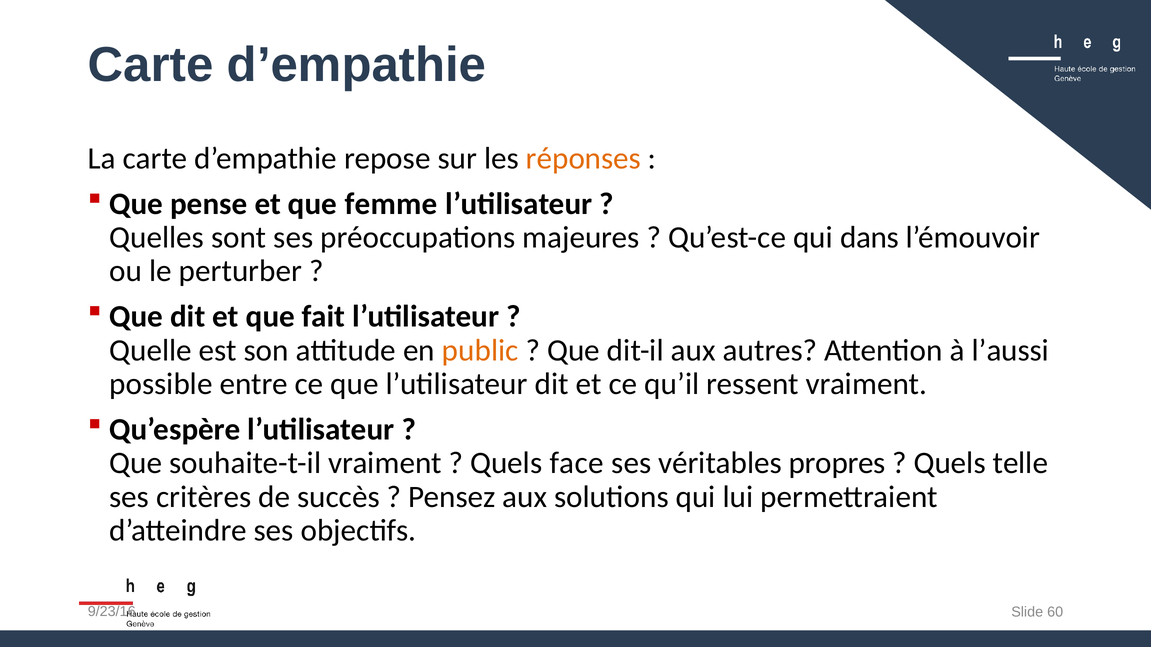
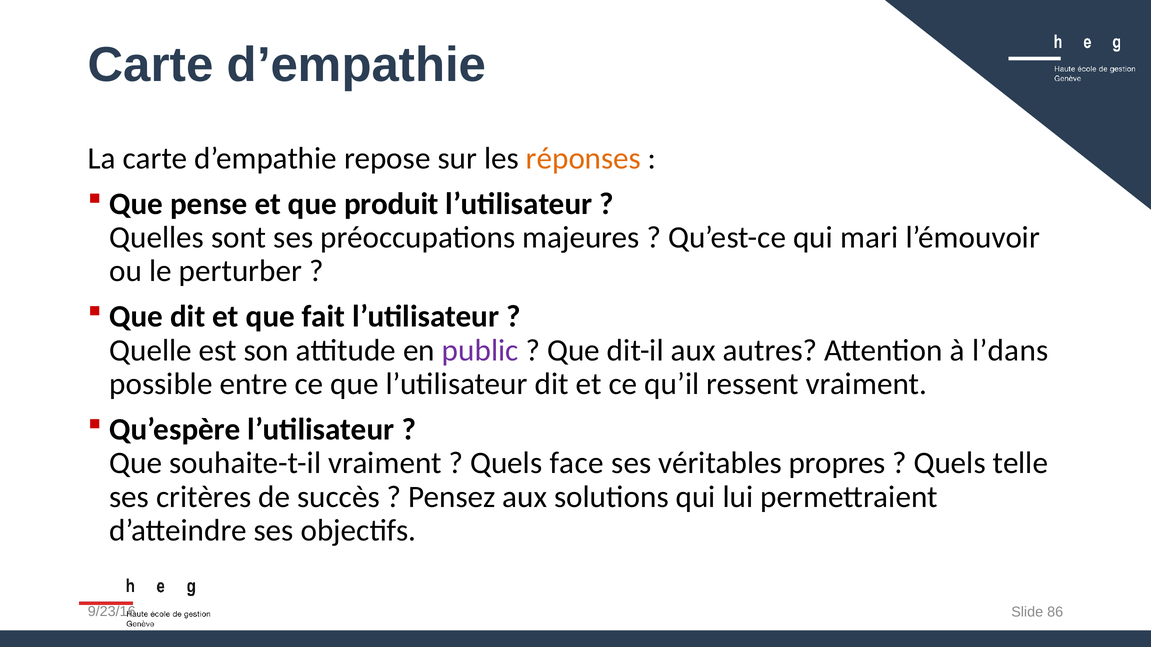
femme: femme -> produit
dans: dans -> mari
public colour: orange -> purple
l’aussi: l’aussi -> l’dans
60: 60 -> 86
